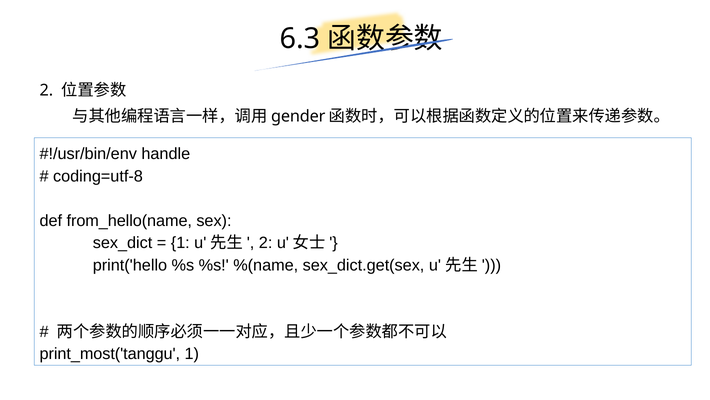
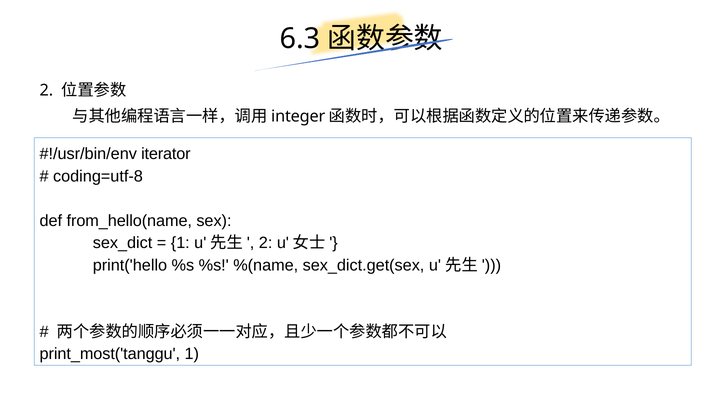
gender: gender -> integer
handle: handle -> iterator
